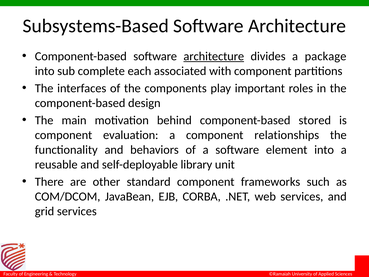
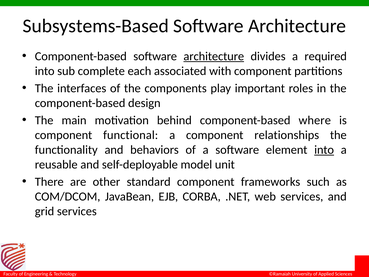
package: package -> required
stored: stored -> where
evaluation: evaluation -> functional
into at (324, 150) underline: none -> present
library: library -> model
